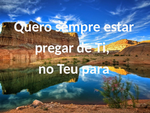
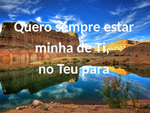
pregar: pregar -> minha
